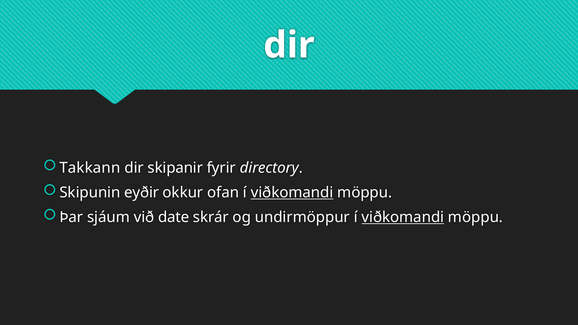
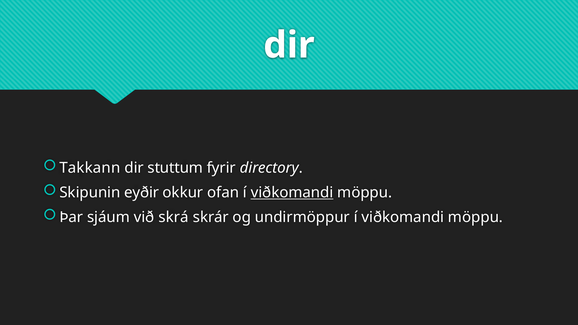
skipanir: skipanir -> stuttum
date: date -> skrá
viðkomandi at (403, 217) underline: present -> none
